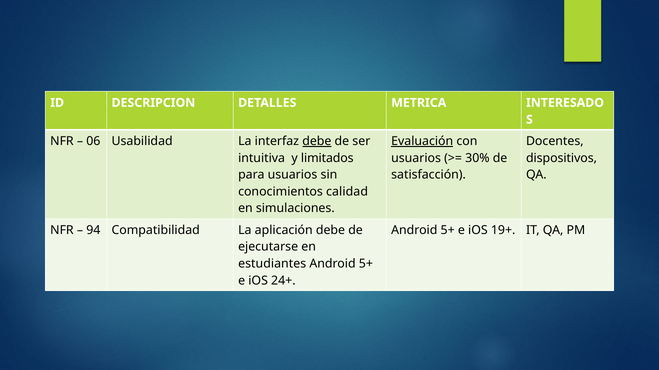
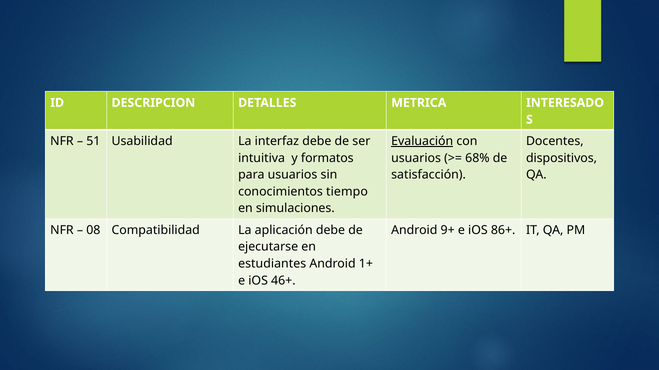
06: 06 -> 51
debe at (317, 142) underline: present -> none
limitados: limitados -> formatos
30%: 30% -> 68%
calidad: calidad -> tiempo
94: 94 -> 08
5+ at (448, 231): 5+ -> 9+
19+: 19+ -> 86+
5+ at (366, 264): 5+ -> 1+
24+: 24+ -> 46+
